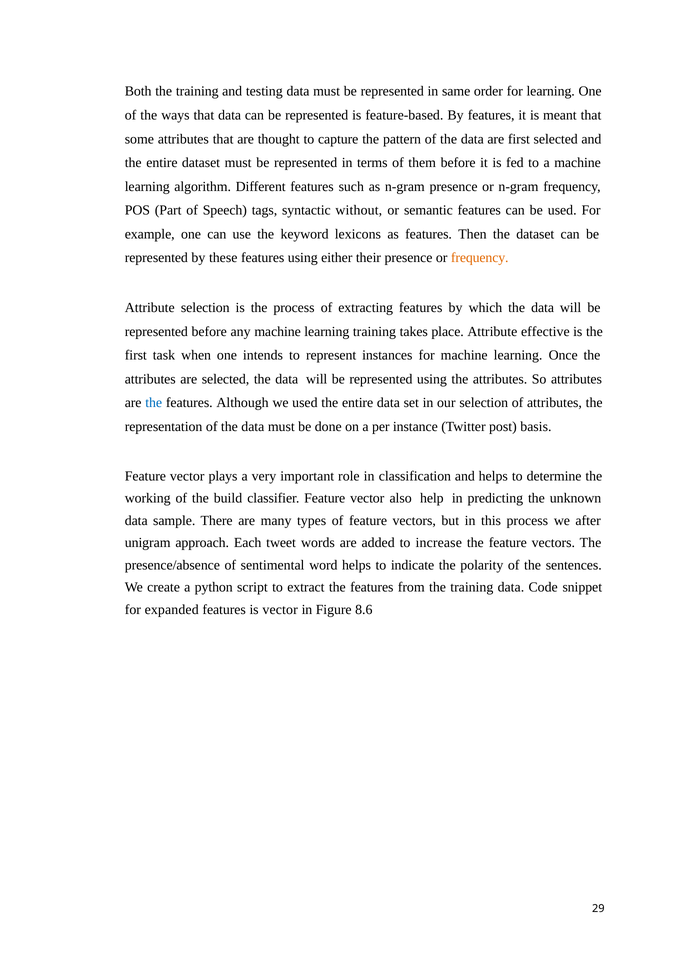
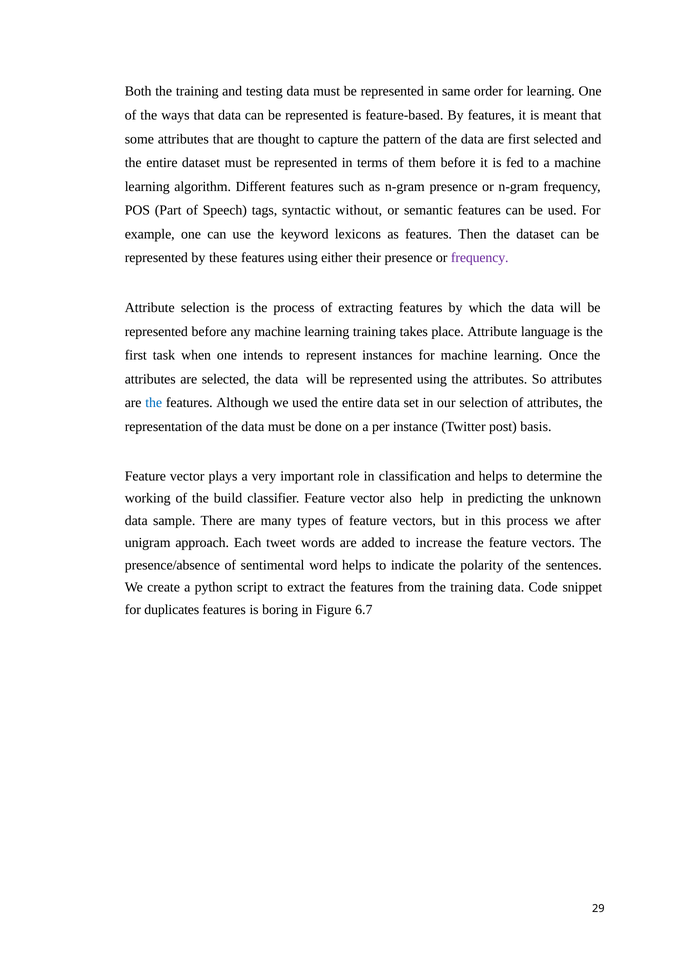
frequency at (480, 258) colour: orange -> purple
effective: effective -> language
expanded: expanded -> duplicates
is vector: vector -> boring
8.6: 8.6 -> 6.7
